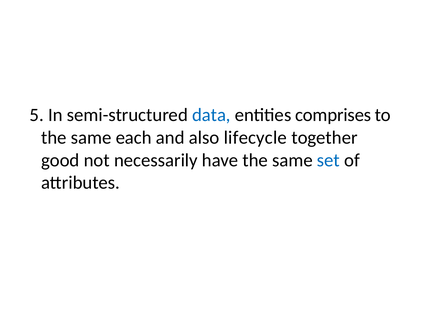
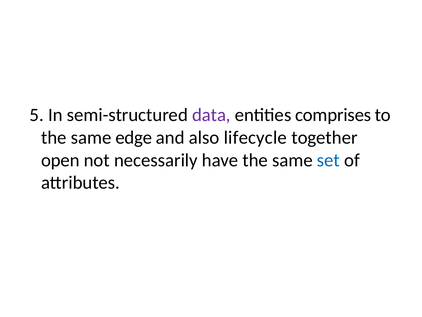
data colour: blue -> purple
each: each -> edge
good: good -> open
